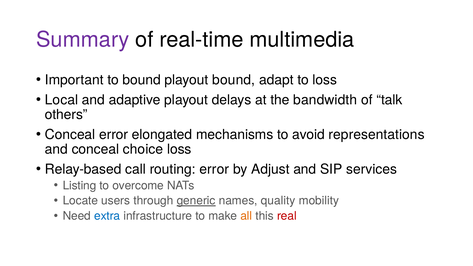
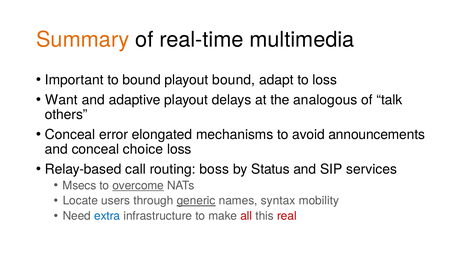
Summary colour: purple -> orange
Local: Local -> Want
bandwidth: bandwidth -> analogous
representations: representations -> announcements
routing error: error -> boss
Adjust: Adjust -> Status
Listing: Listing -> Msecs
overcome underline: none -> present
quality: quality -> syntax
all colour: orange -> red
